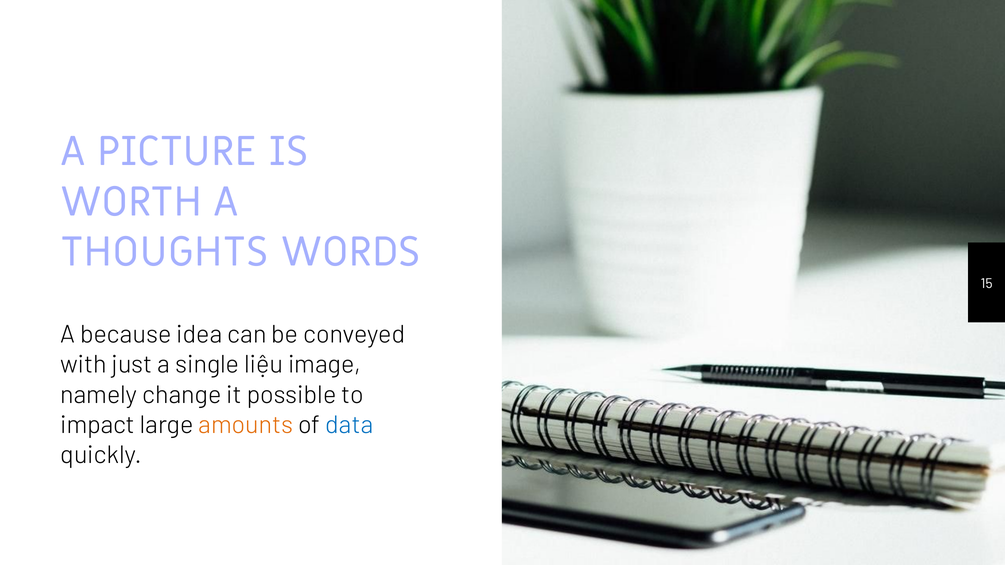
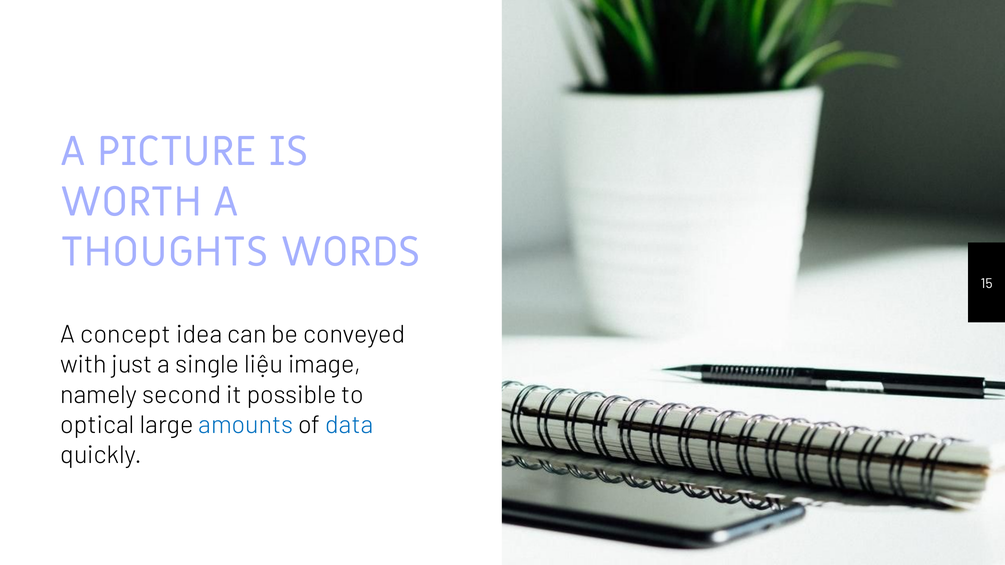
because: because -> concept
change: change -> second
impact: impact -> optical
amounts colour: orange -> blue
